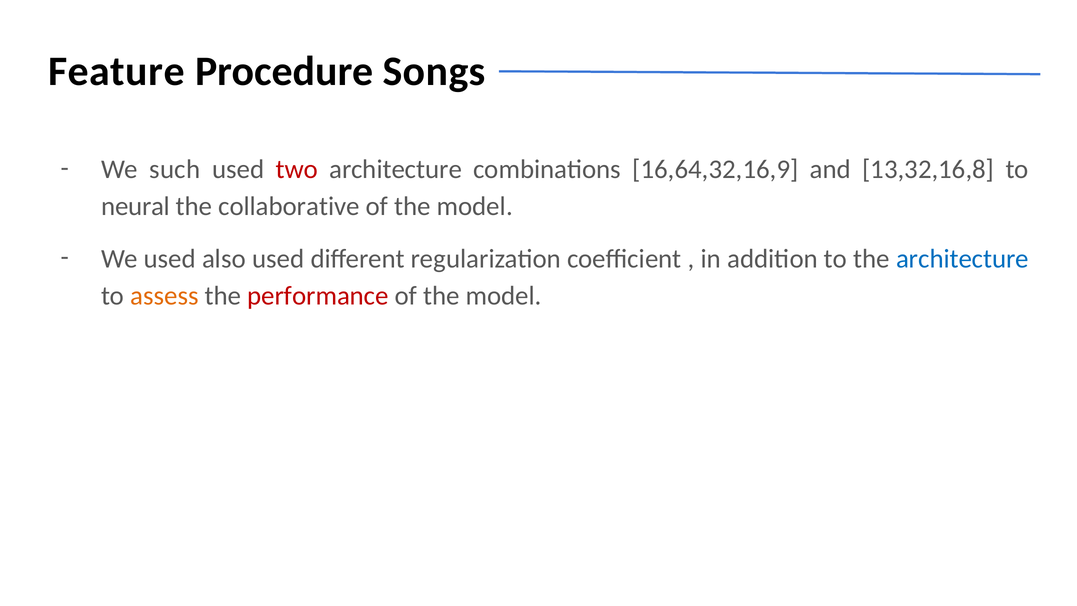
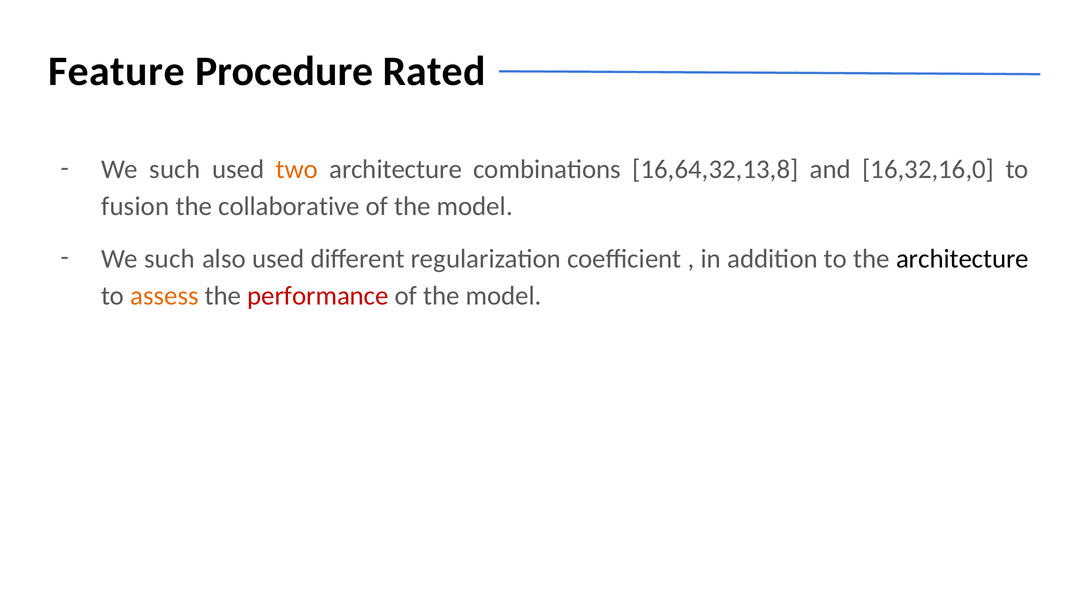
Songs: Songs -> Rated
two colour: red -> orange
16,64,32,16,9: 16,64,32,16,9 -> 16,64,32,13,8
13,32,16,8: 13,32,16,8 -> 16,32,16,0
neural: neural -> fusion
used at (170, 259): used -> such
architecture at (963, 259) colour: blue -> black
